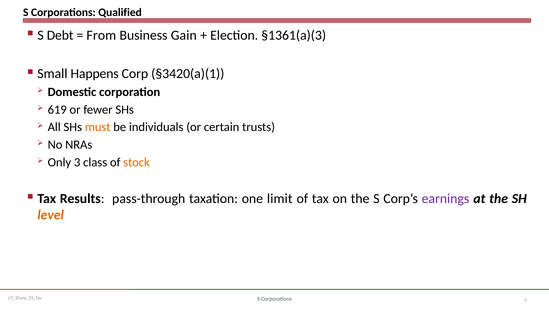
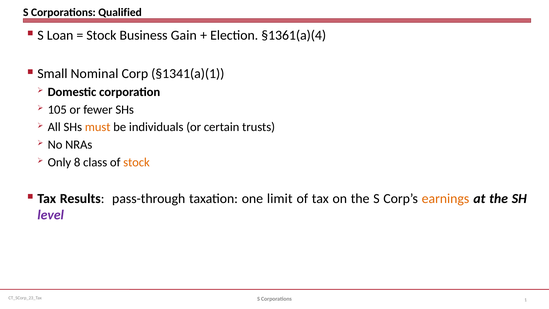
Debt: Debt -> Loan
From at (101, 35): From -> Stock
§1361(a)(3: §1361(a)(3 -> §1361(a)(4
Happens: Happens -> Nominal
§3420(a)(1: §3420(a)(1 -> §1341(a)(1
619: 619 -> 105
3: 3 -> 8
earnings colour: purple -> orange
level colour: orange -> purple
